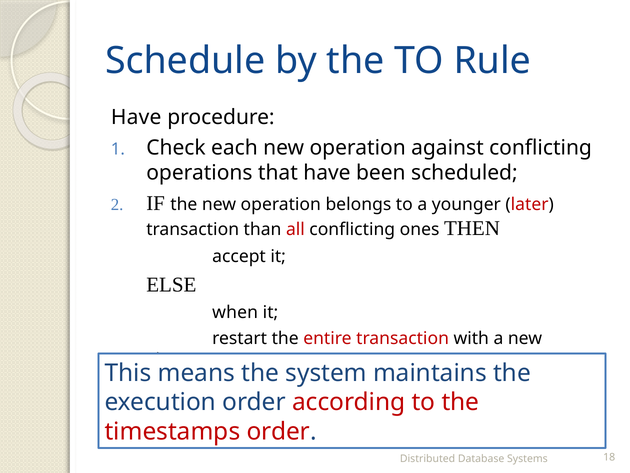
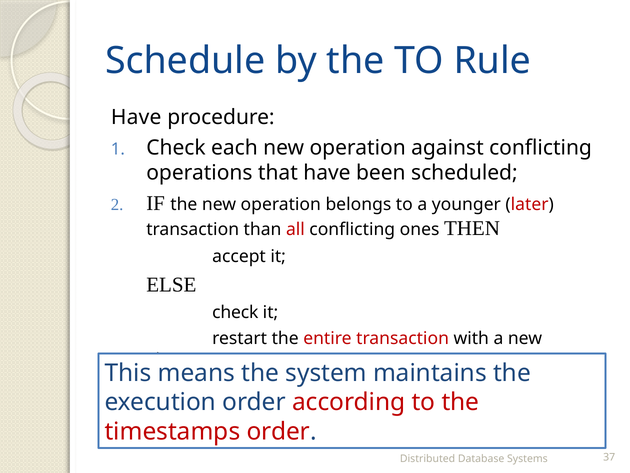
when at (235, 312): when -> check
18: 18 -> 37
